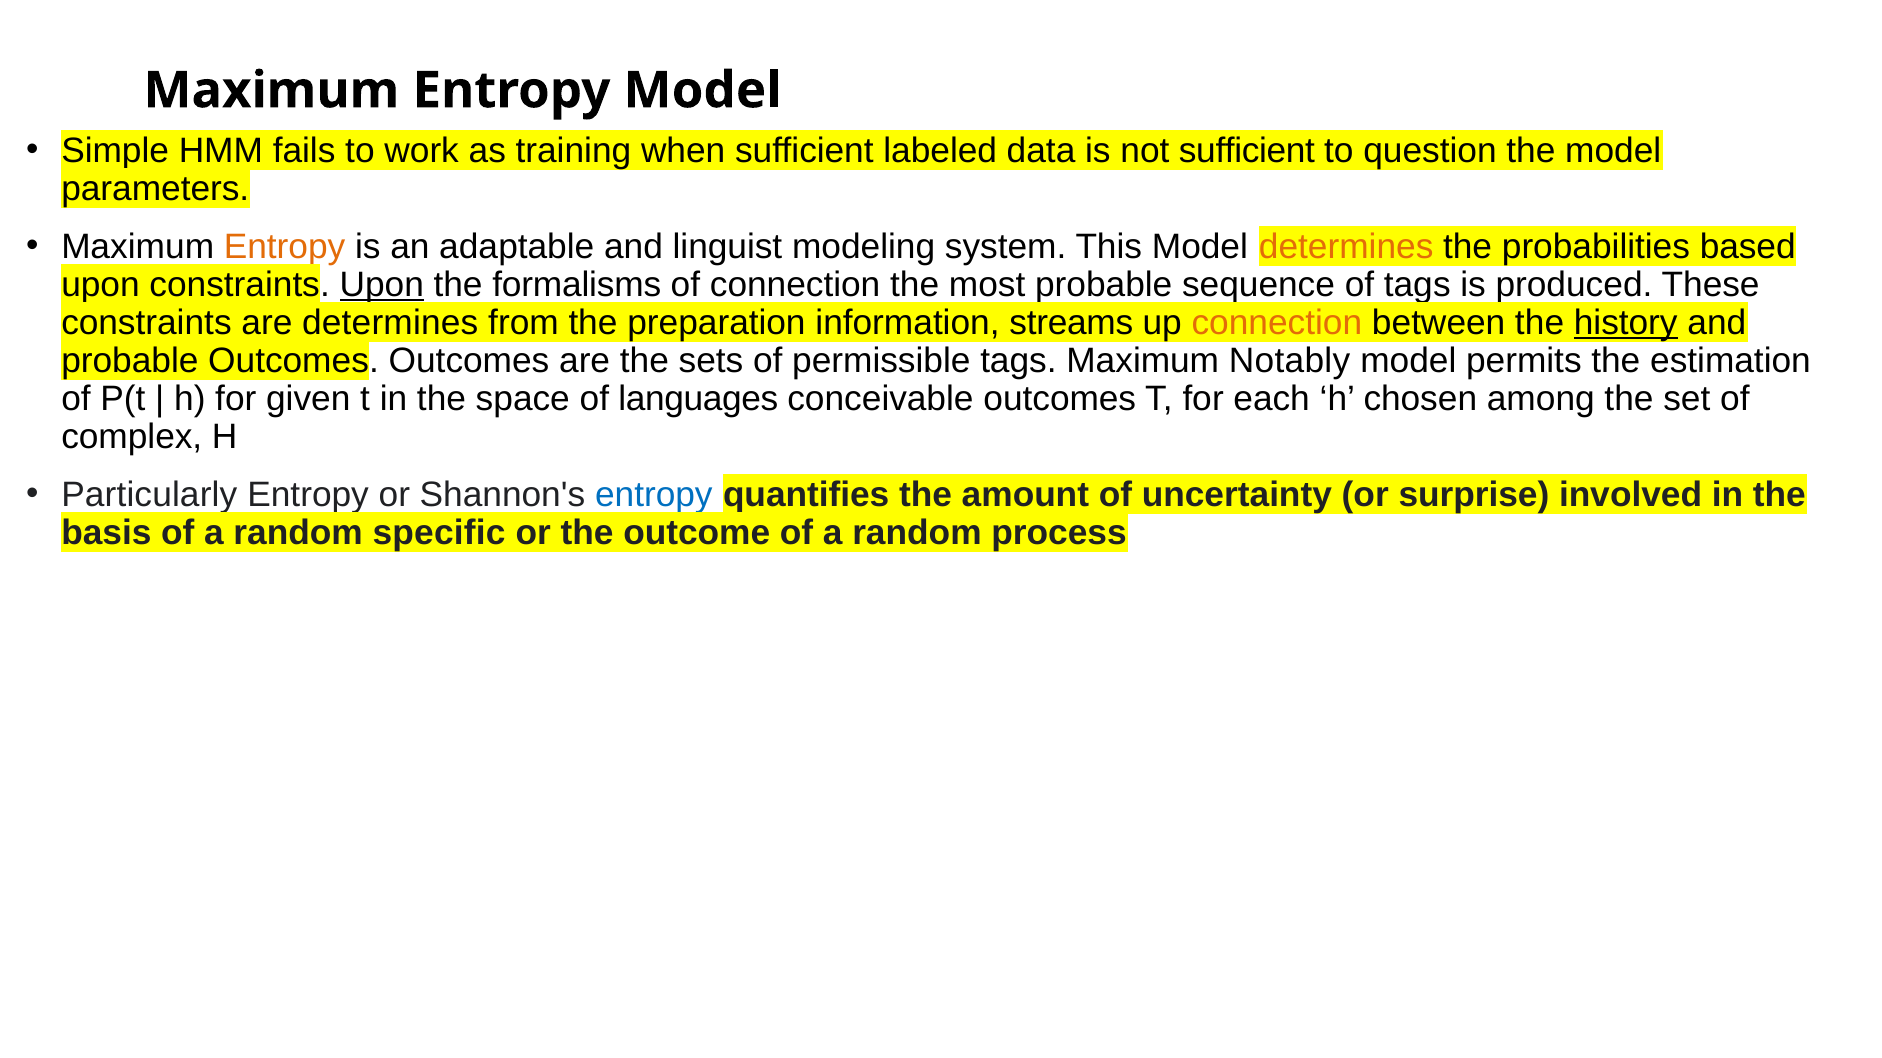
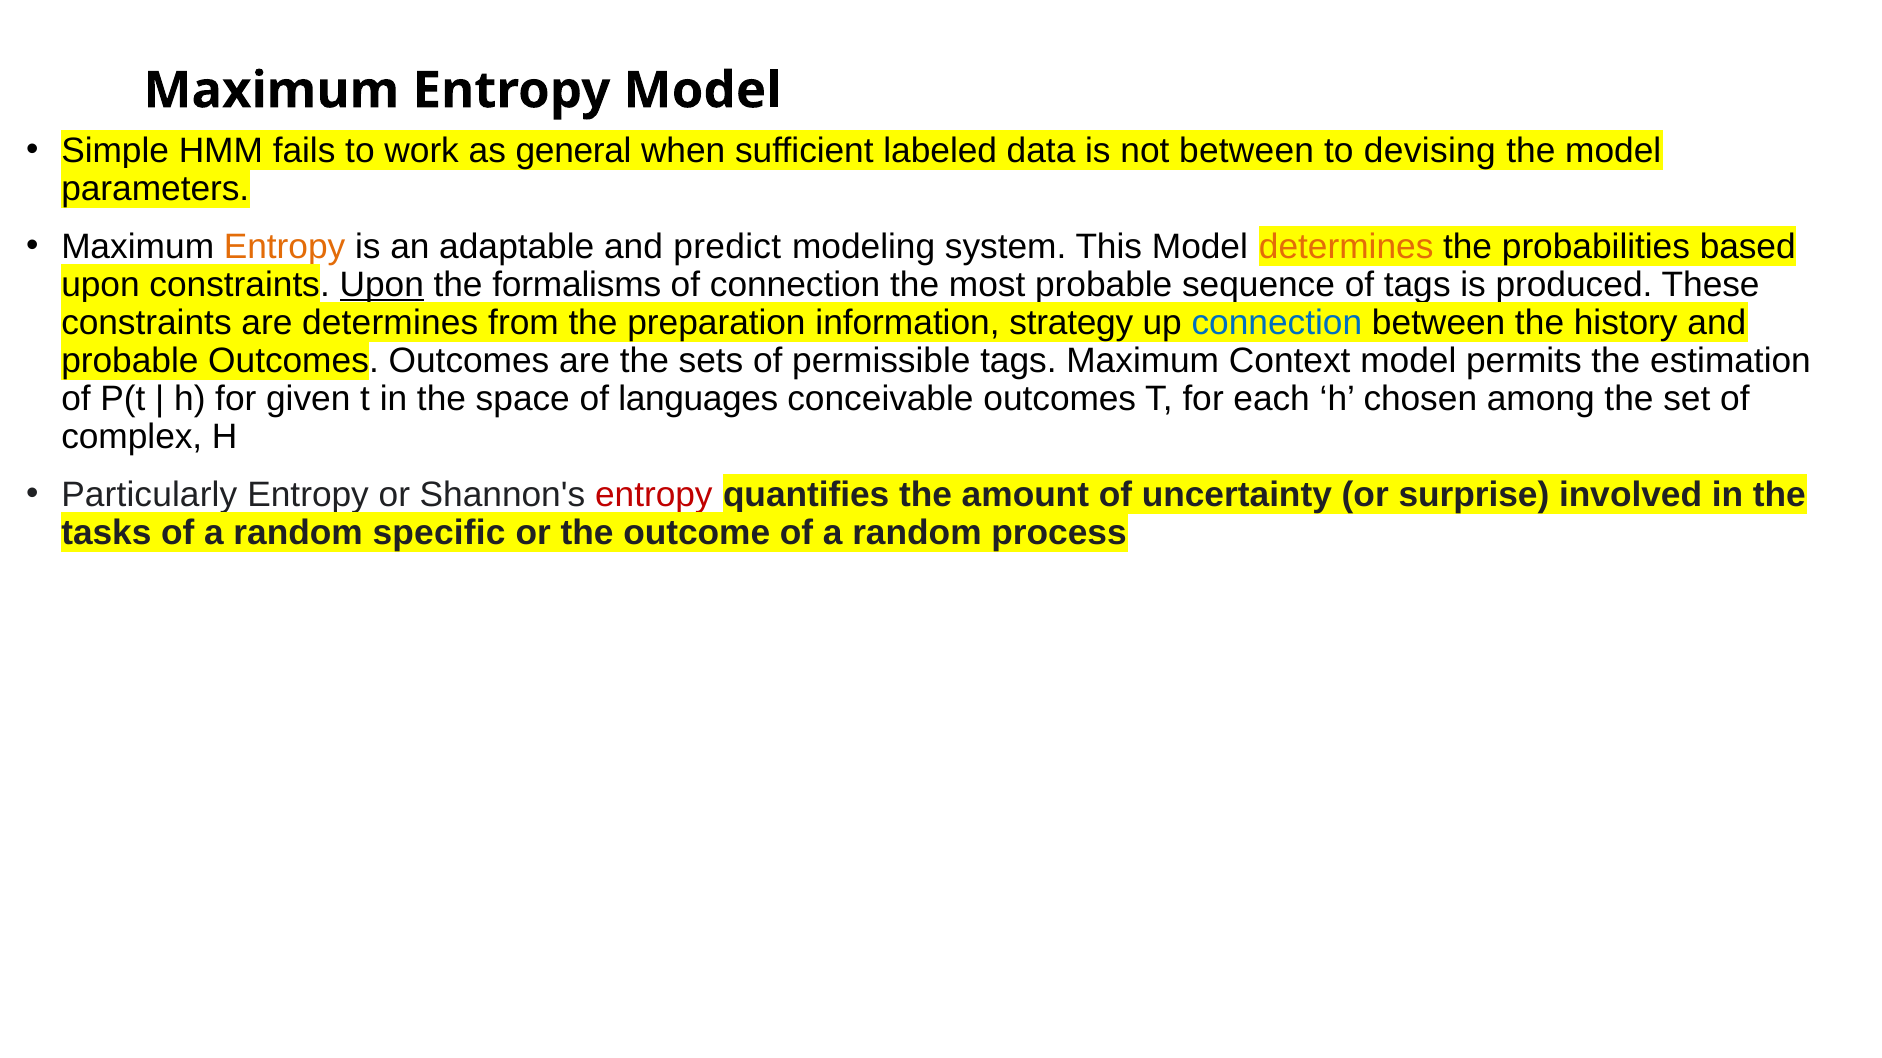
training: training -> general
not sufficient: sufficient -> between
question: question -> devising
linguist: linguist -> predict
streams: streams -> strategy
connection at (1277, 323) colour: orange -> blue
history underline: present -> none
Notably: Notably -> Context
entropy at (654, 495) colour: blue -> red
basis: basis -> tasks
